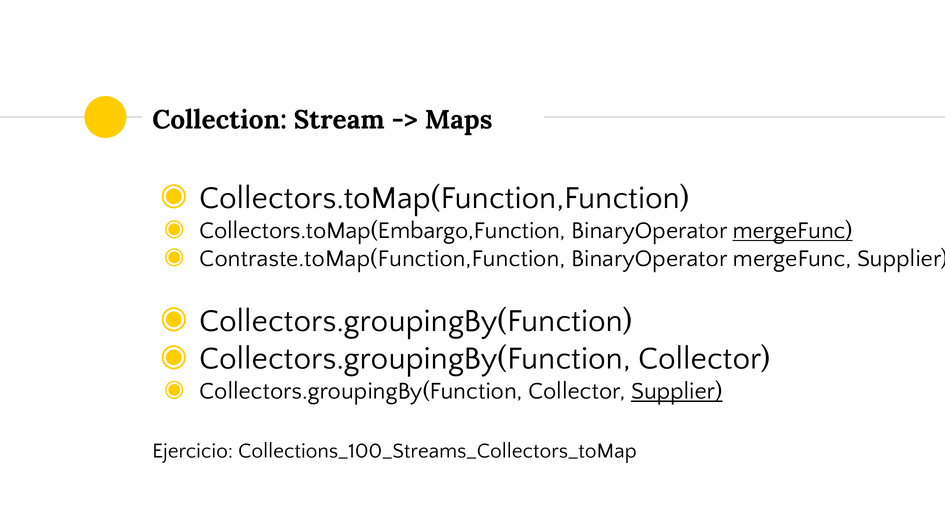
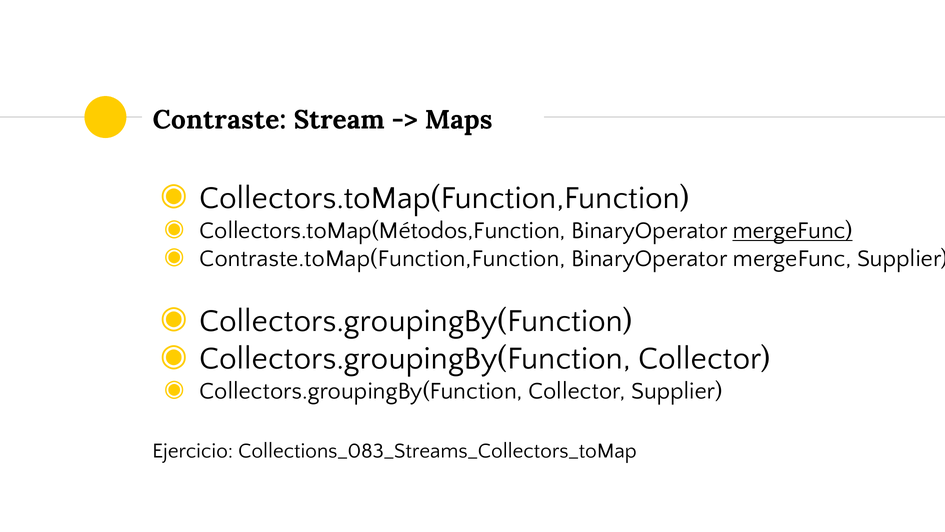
Collection: Collection -> Contraste
Collectors.toMap(Embargo,Function: Collectors.toMap(Embargo,Function -> Collectors.toMap(Métodos,Function
Supplier at (677, 391) underline: present -> none
Collections_100_Streams_Collectors_toMap: Collections_100_Streams_Collectors_toMap -> Collections_083_Streams_Collectors_toMap
